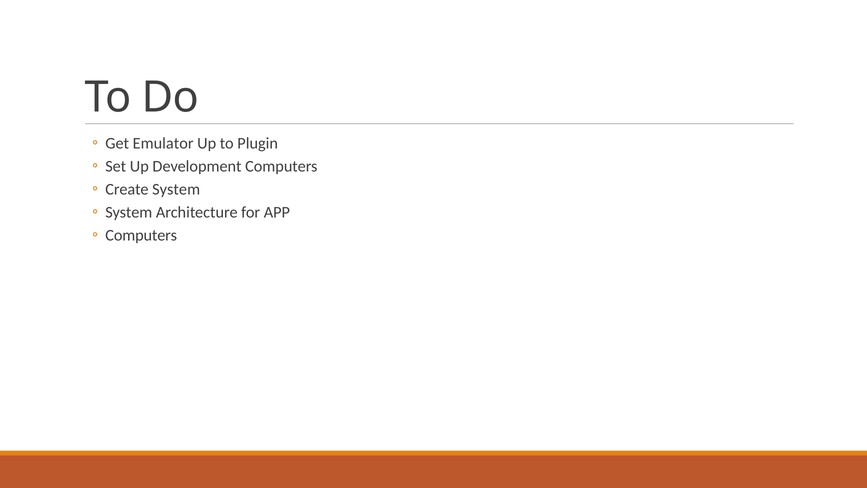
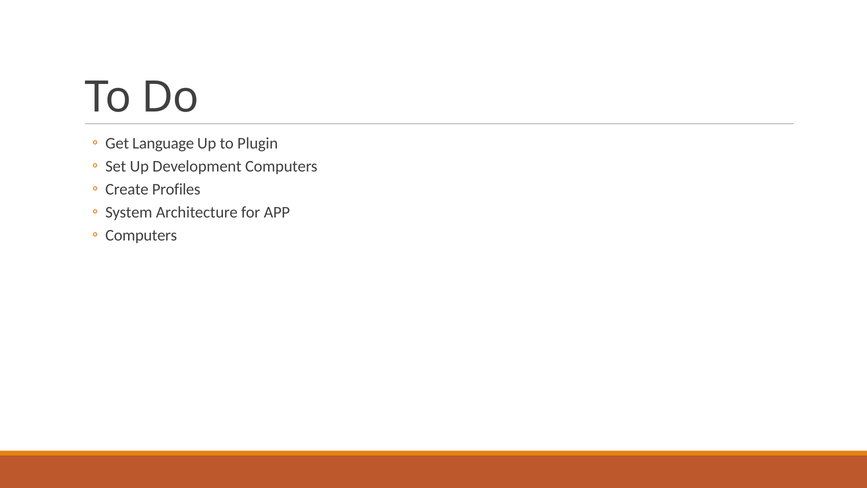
Emulator: Emulator -> Language
Create System: System -> Profiles
